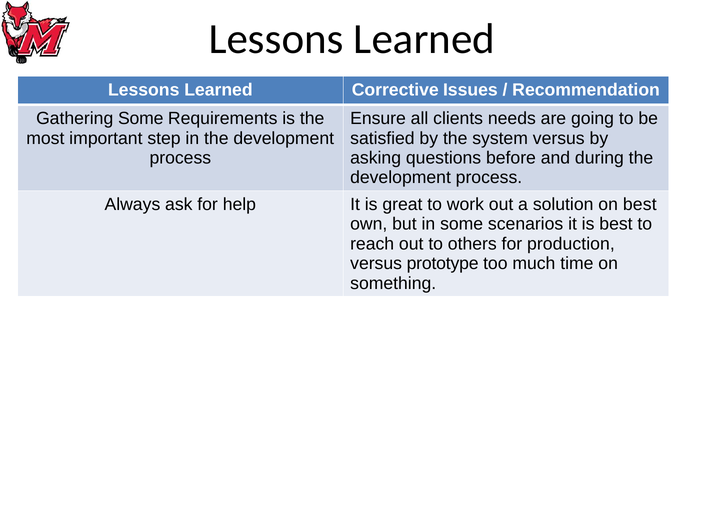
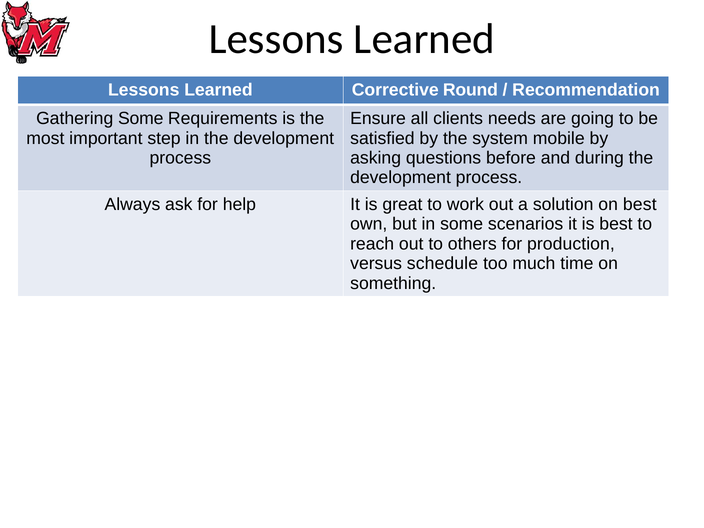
Issues: Issues -> Round
system versus: versus -> mobile
prototype: prototype -> schedule
